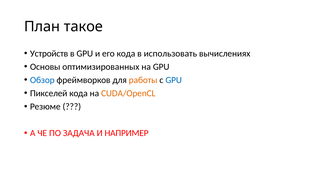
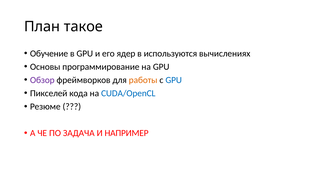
Устройств: Устройств -> Обучение
его кода: кода -> ядер
использовать: использовать -> используются
оптимизированных: оптимизированных -> программирование
Обзор colour: blue -> purple
CUDA/OpenCL colour: orange -> blue
